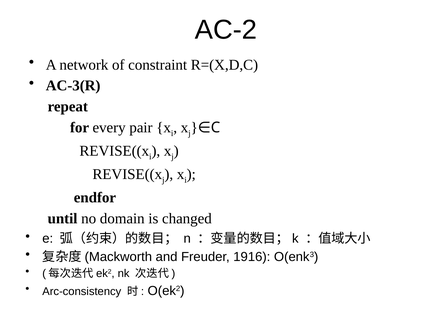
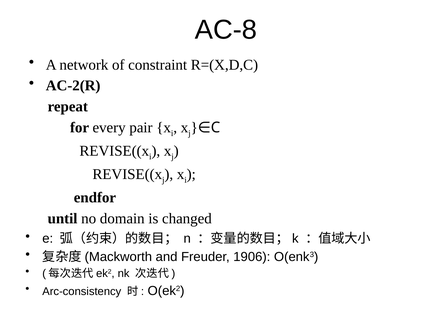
AC-2: AC-2 -> AC-8
AC-3(R: AC-3(R -> AC-2(R
1916: 1916 -> 1906
